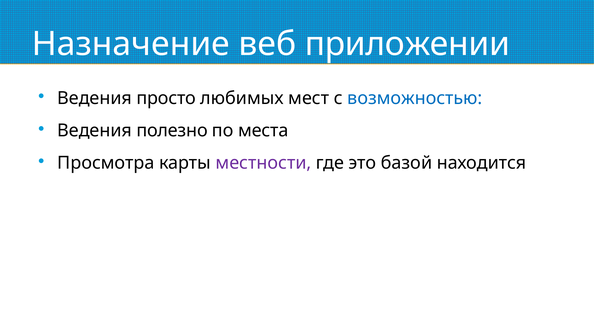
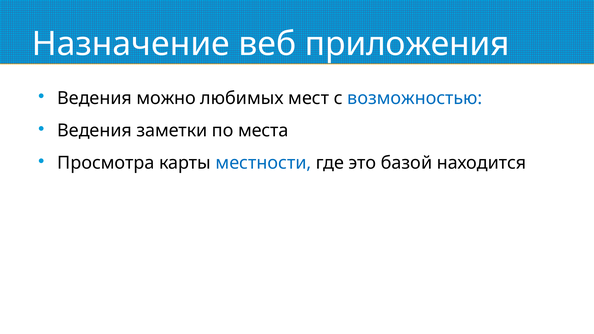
приложении: приложении -> приложения
просто: просто -> можно
полезно: полезно -> заметки
местности colour: purple -> blue
